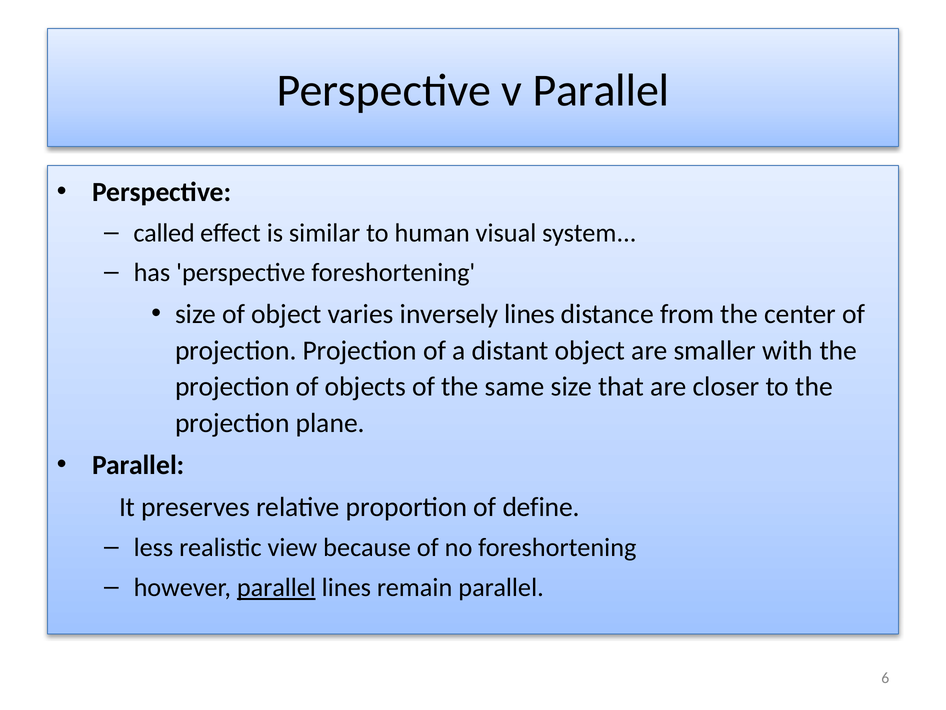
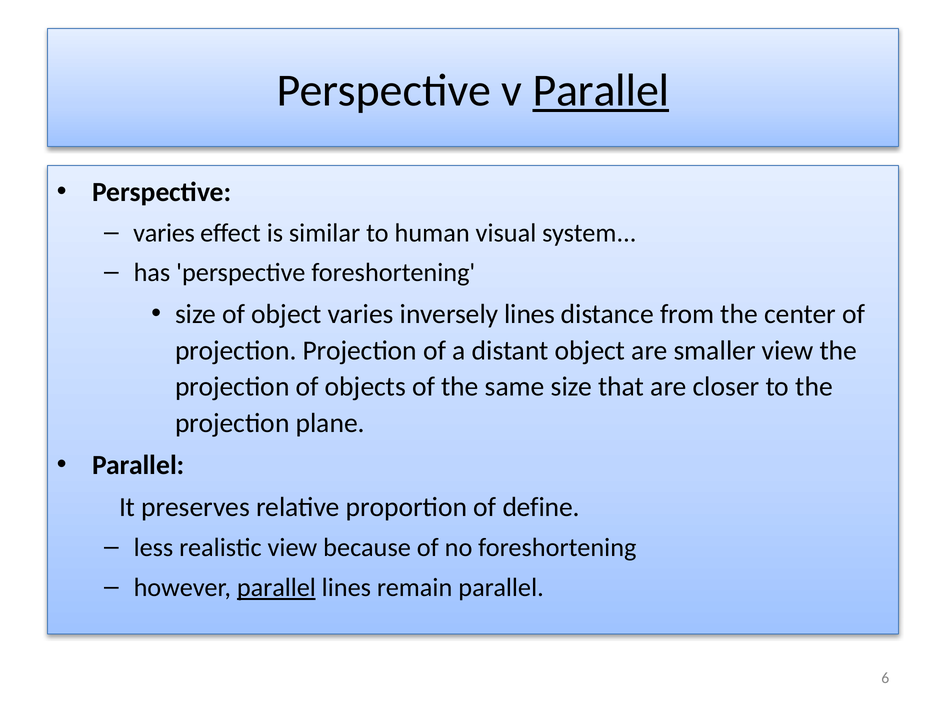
Parallel at (601, 91) underline: none -> present
called at (164, 233): called -> varies
smaller with: with -> view
